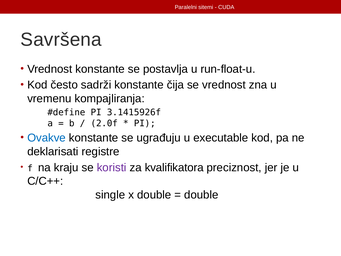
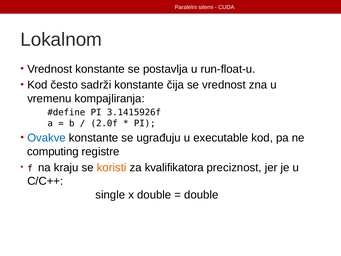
Savršena: Savršena -> Lokalnom
deklarisati: deklarisati -> computing
koristi colour: purple -> orange
